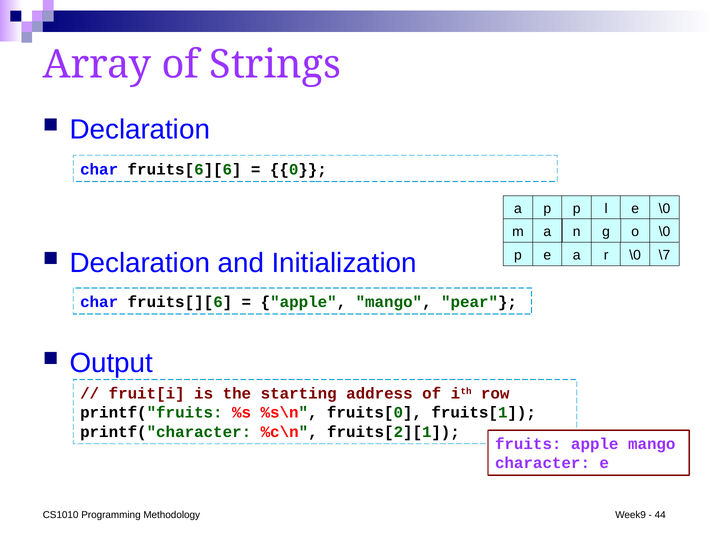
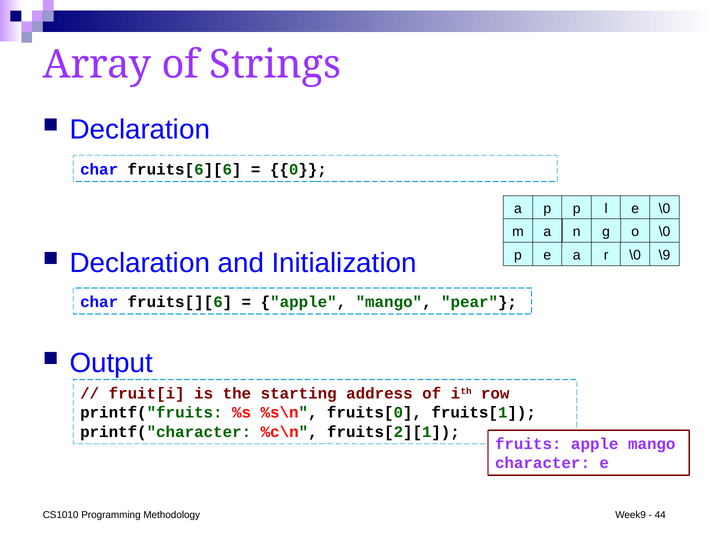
\7: \7 -> \9
